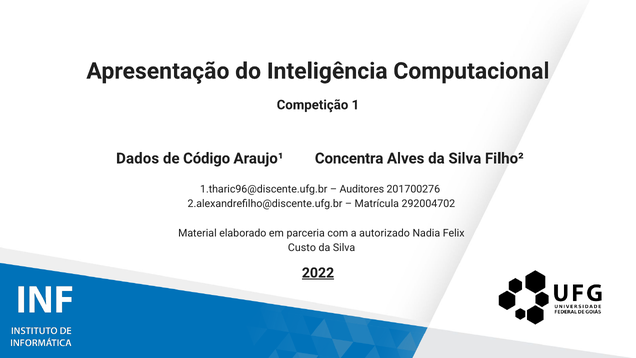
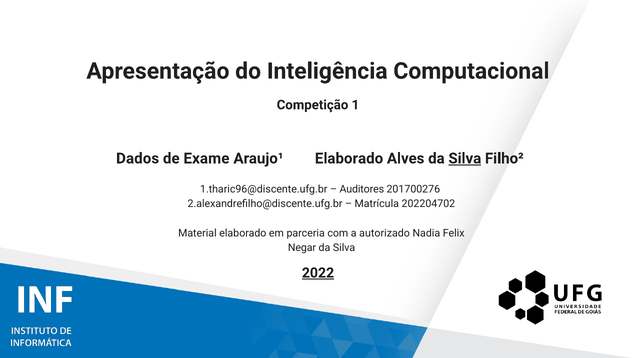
Código: Código -> Exame
Araujo¹ Concentra: Concentra -> Elaborado
Silva at (465, 158) underline: none -> present
292004702: 292004702 -> 202204702
Custo: Custo -> Negar
